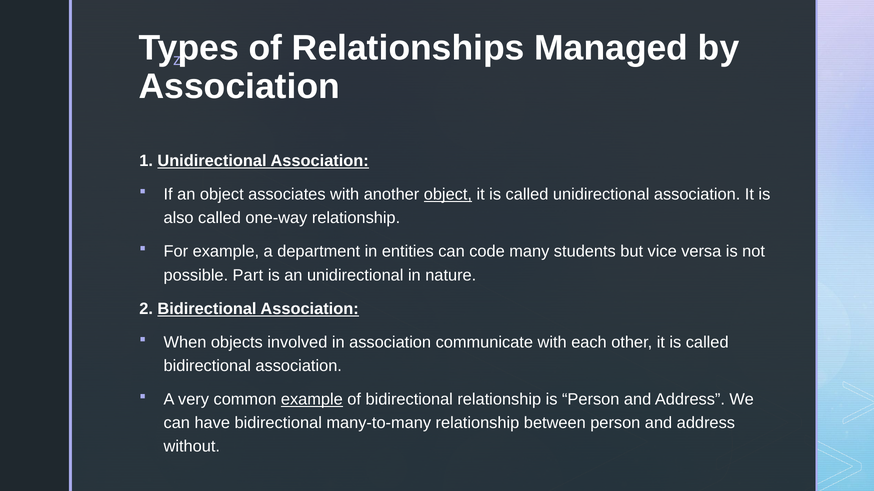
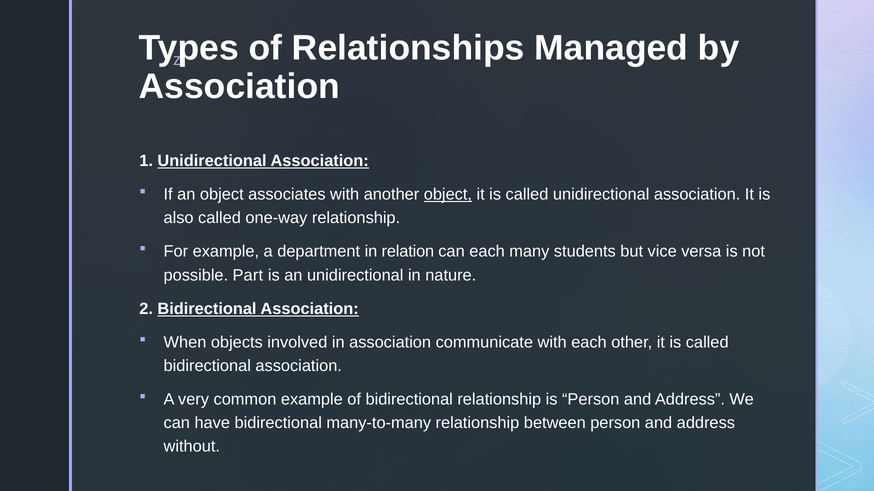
entities: entities -> relation
can code: code -> each
example at (312, 400) underline: present -> none
